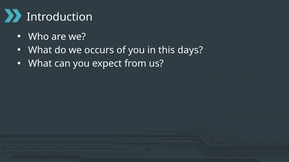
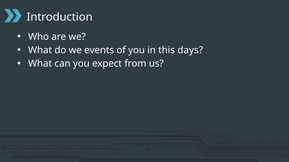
occurs: occurs -> events
